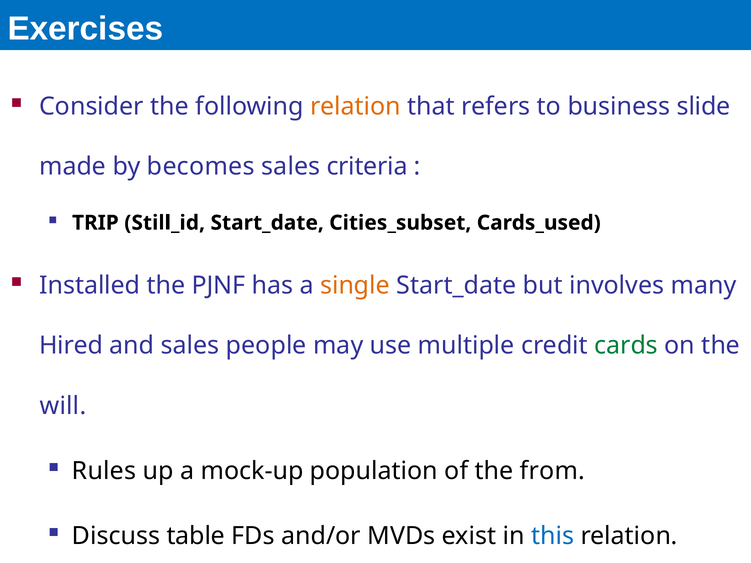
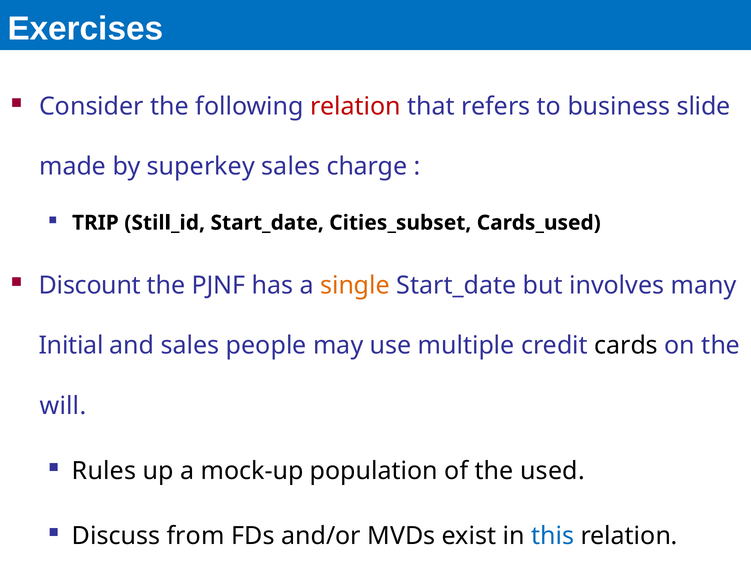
relation at (355, 106) colour: orange -> red
becomes: becomes -> superkey
criteria: criteria -> charge
Installed: Installed -> Discount
Hired: Hired -> Initial
cards colour: green -> black
from: from -> used
table: table -> from
